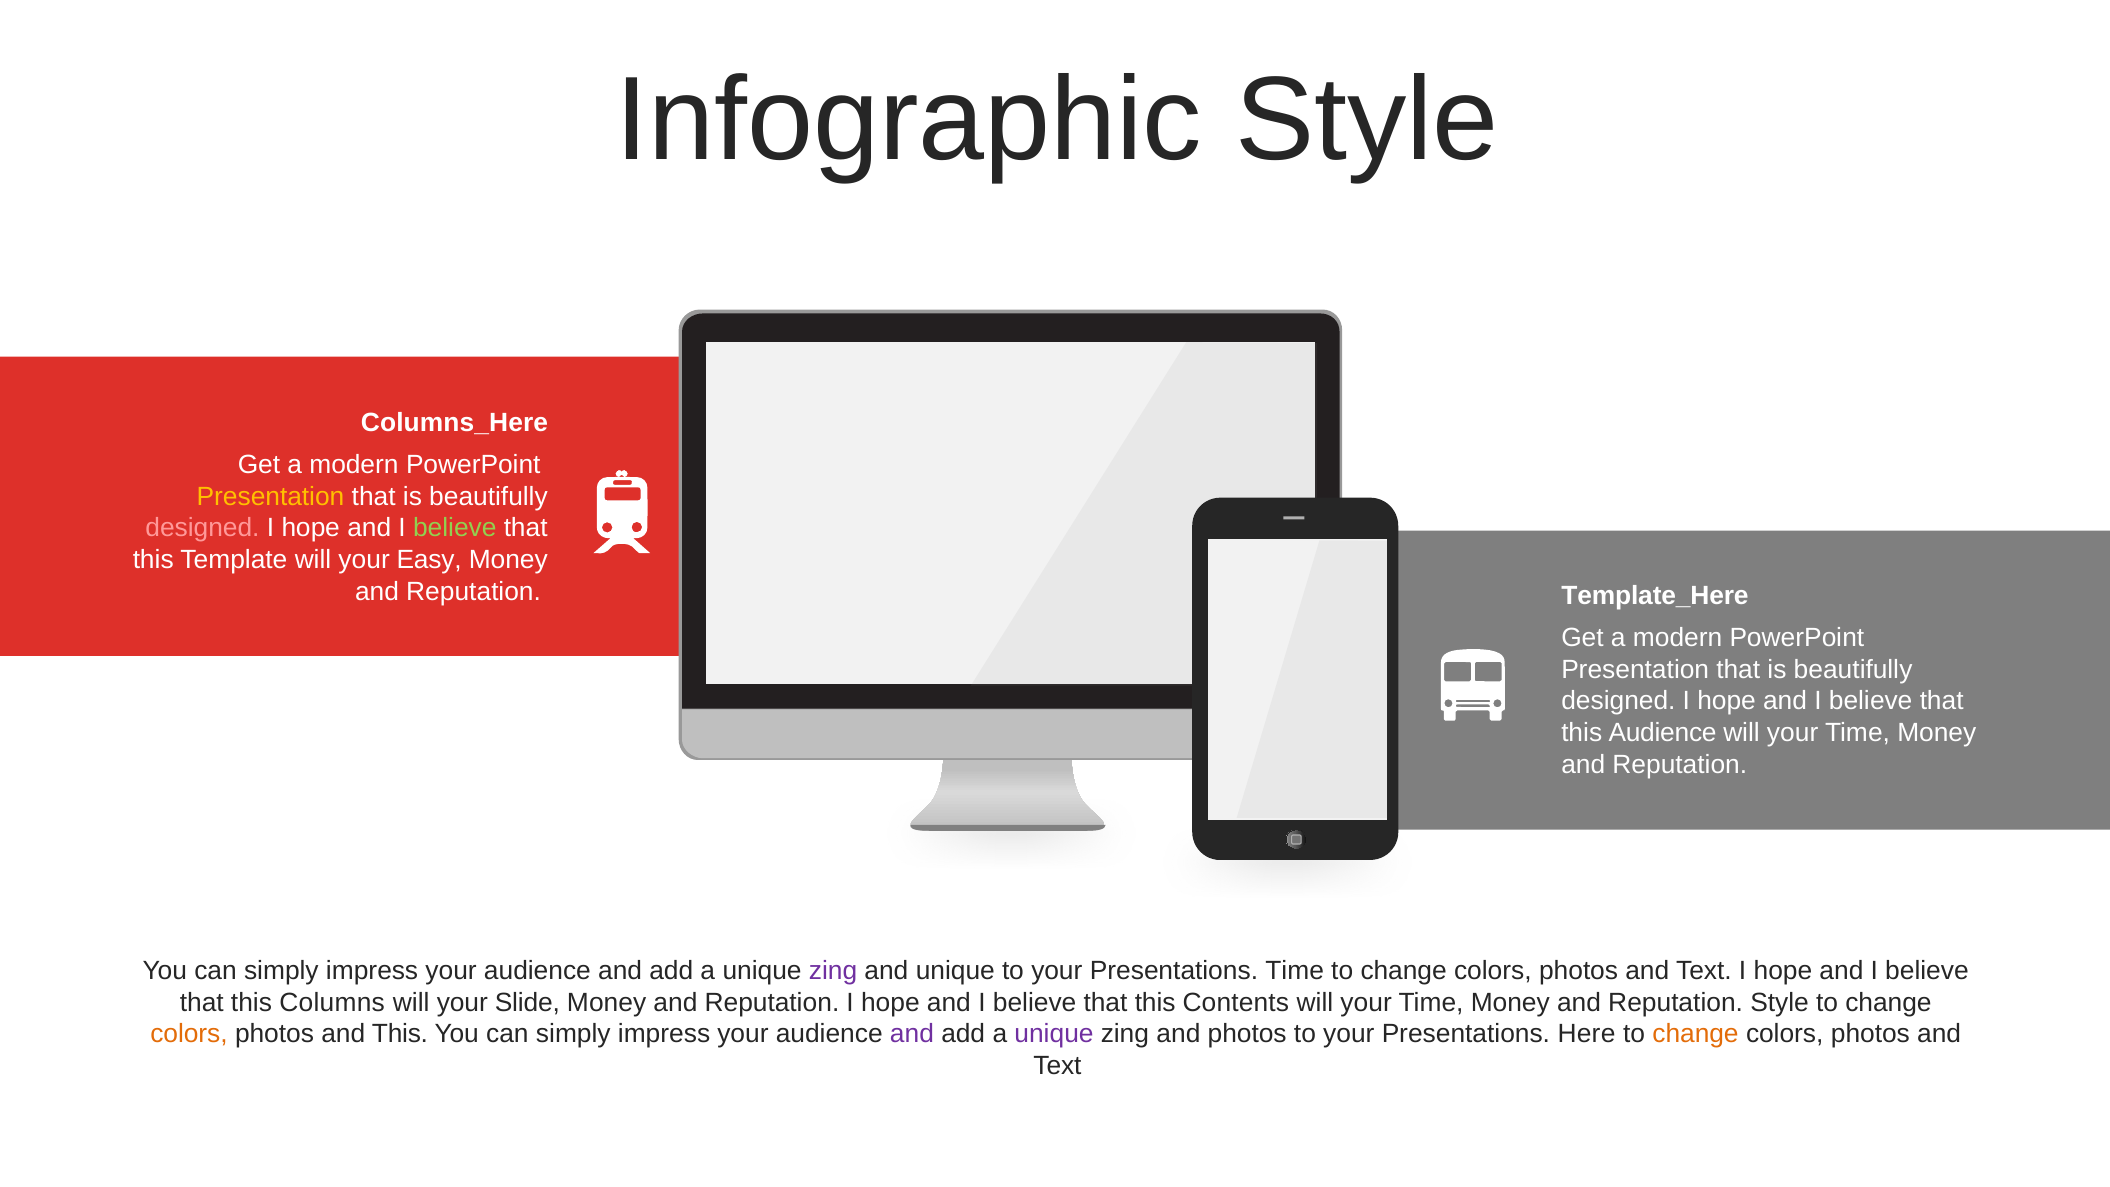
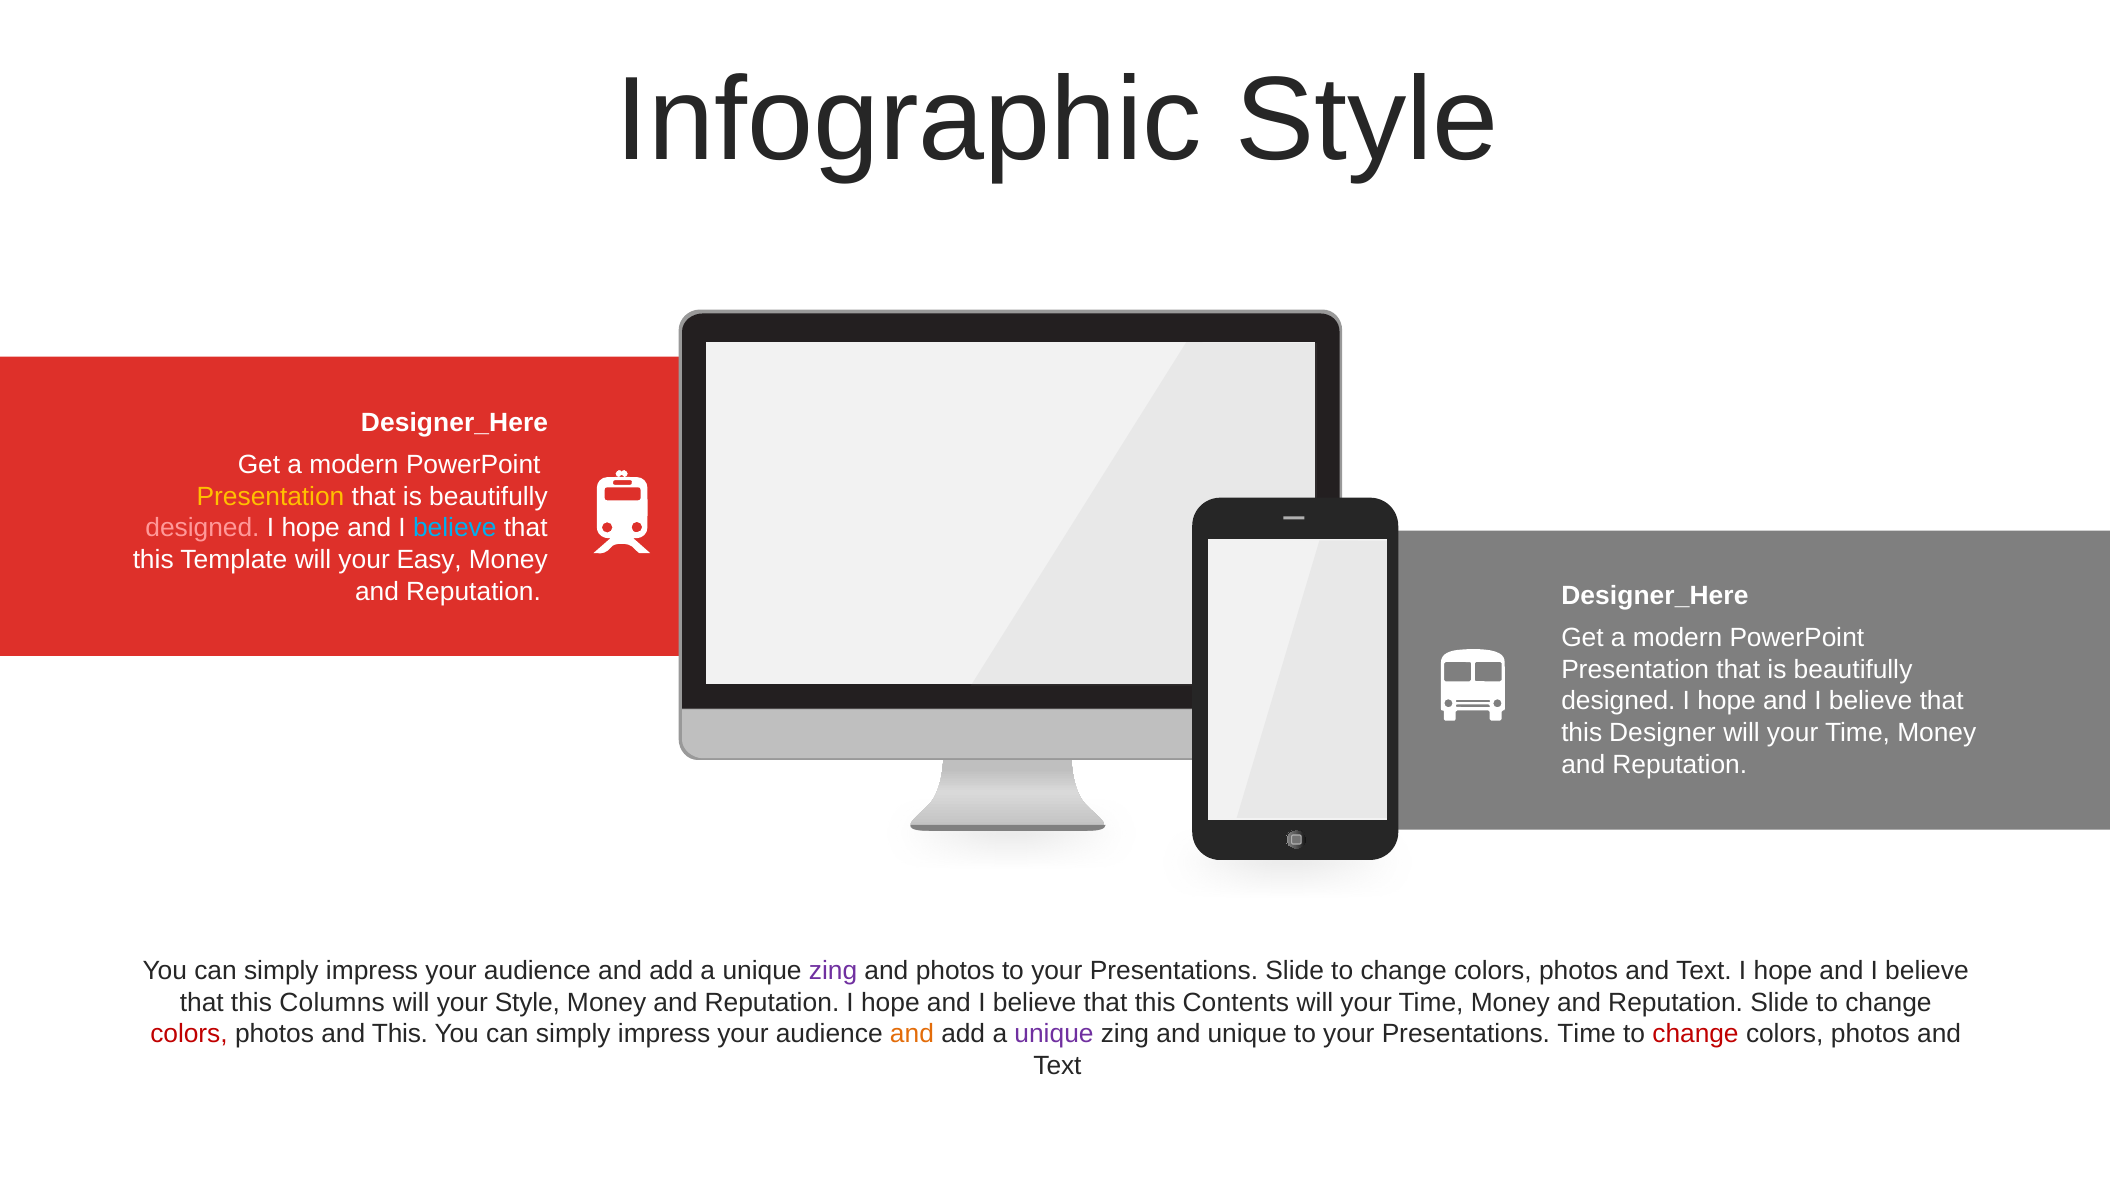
Columns_Here at (455, 422): Columns_Here -> Designer_Here
believe at (455, 528) colour: light green -> light blue
Template_Here at (1655, 595): Template_Here -> Designer_Here
this Audience: Audience -> Designer
and unique: unique -> photos
Presentations Time: Time -> Slide
your Slide: Slide -> Style
Reputation Style: Style -> Slide
colors at (189, 1034) colour: orange -> red
and at (912, 1034) colour: purple -> orange
and photos: photos -> unique
Presentations Here: Here -> Time
change at (1696, 1034) colour: orange -> red
